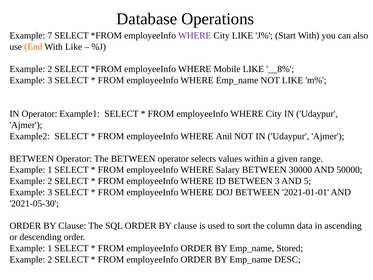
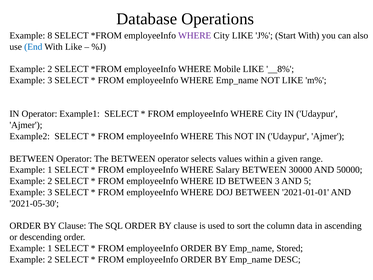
7: 7 -> 8
End colour: orange -> blue
Anil: Anil -> This
